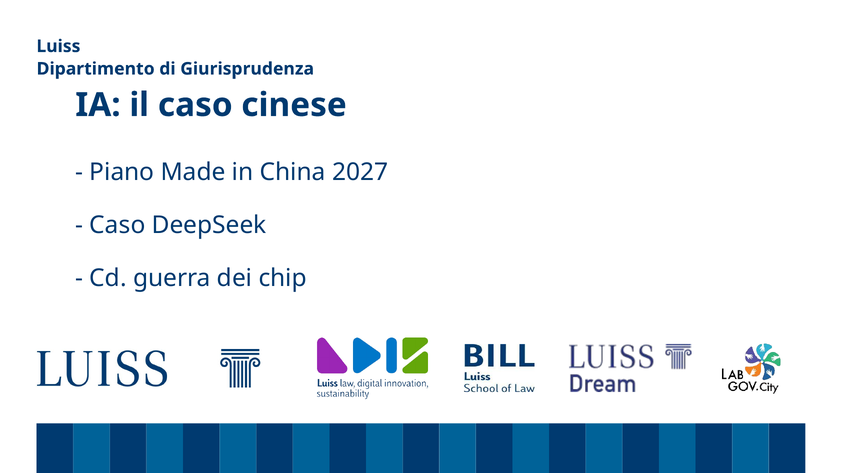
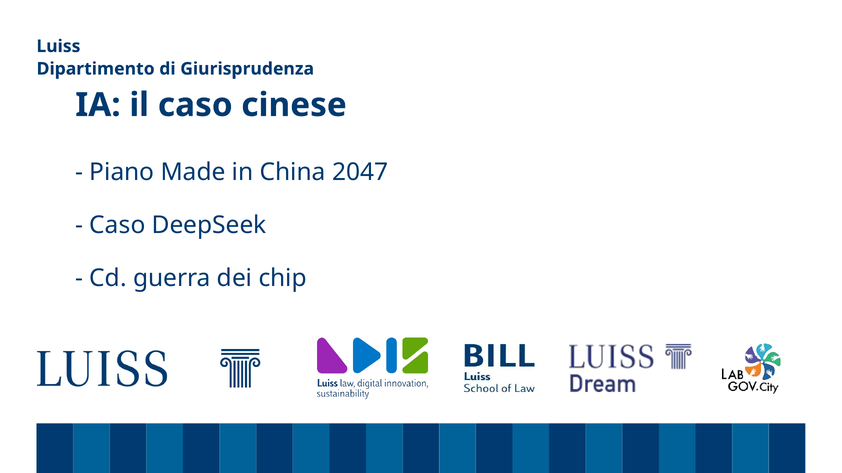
2027: 2027 -> 2047
